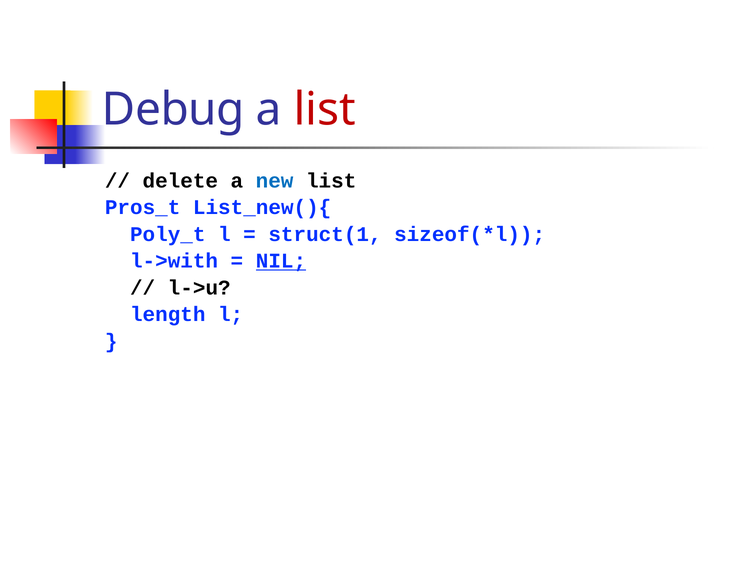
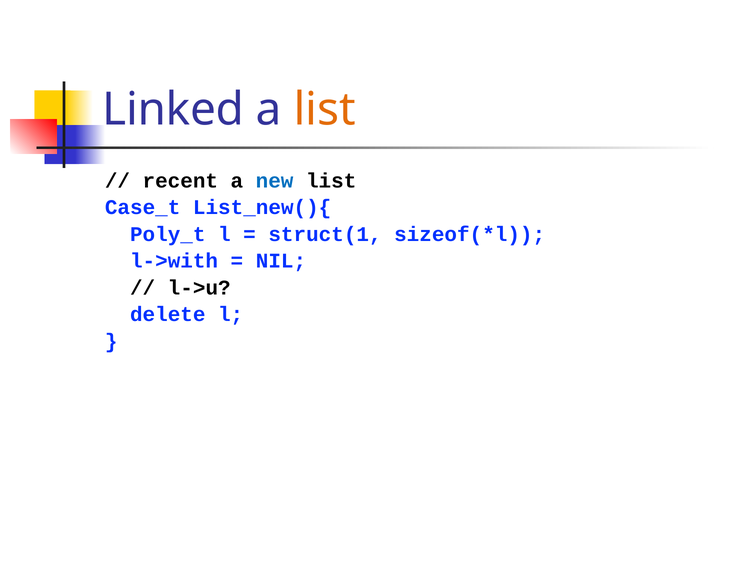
Debug: Debug -> Linked
list at (325, 110) colour: red -> orange
delete: delete -> recent
Pros_t: Pros_t -> Case_t
NIL underline: present -> none
length: length -> delete
